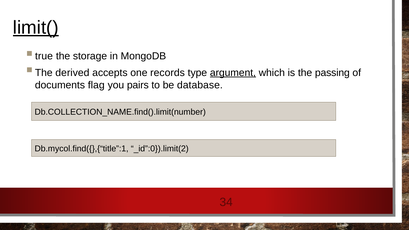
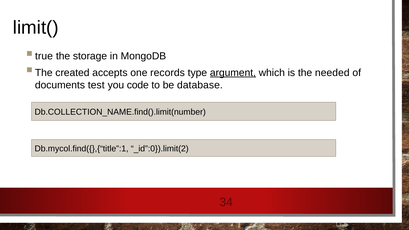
limit( underline: present -> none
derived: derived -> created
passing: passing -> needed
flag: flag -> test
pairs: pairs -> code
